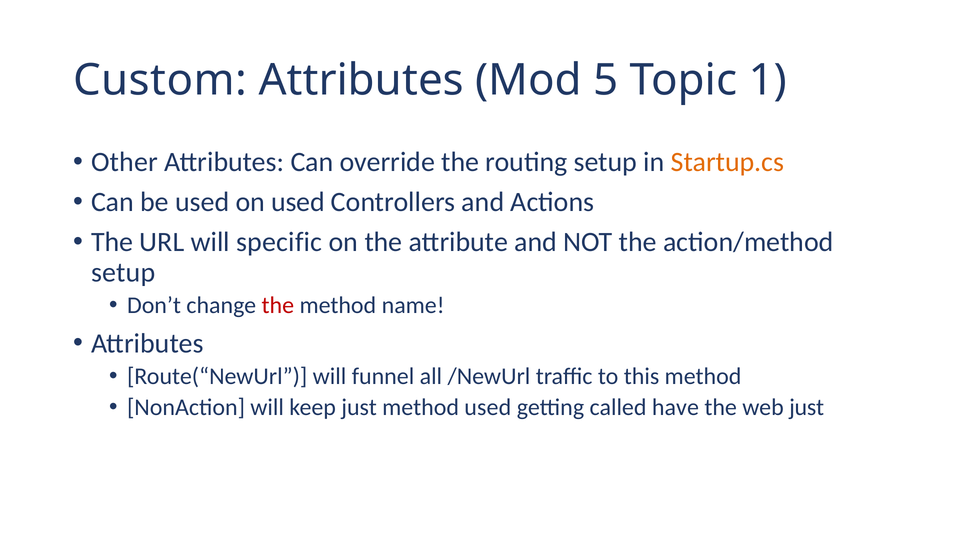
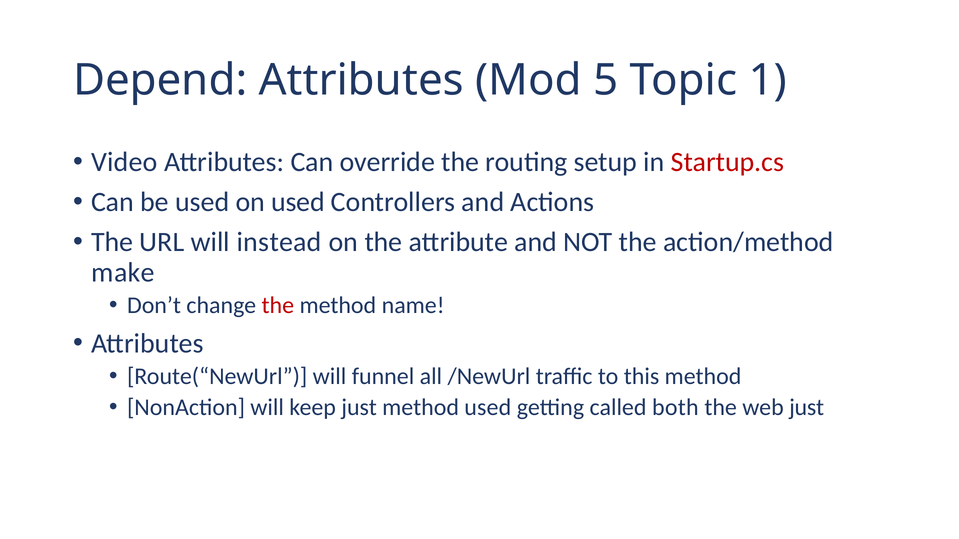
Custom: Custom -> Depend
Other: Other -> Video
Startup.cs colour: orange -> red
specific: specific -> instead
setup at (123, 273): setup -> make
have: have -> both
